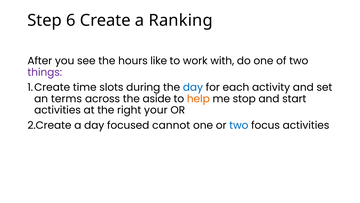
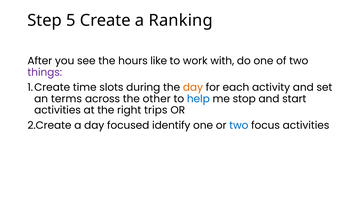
6: 6 -> 5
day at (193, 87) colour: blue -> orange
aside: aside -> other
help colour: orange -> blue
your: your -> trips
cannot: cannot -> identify
